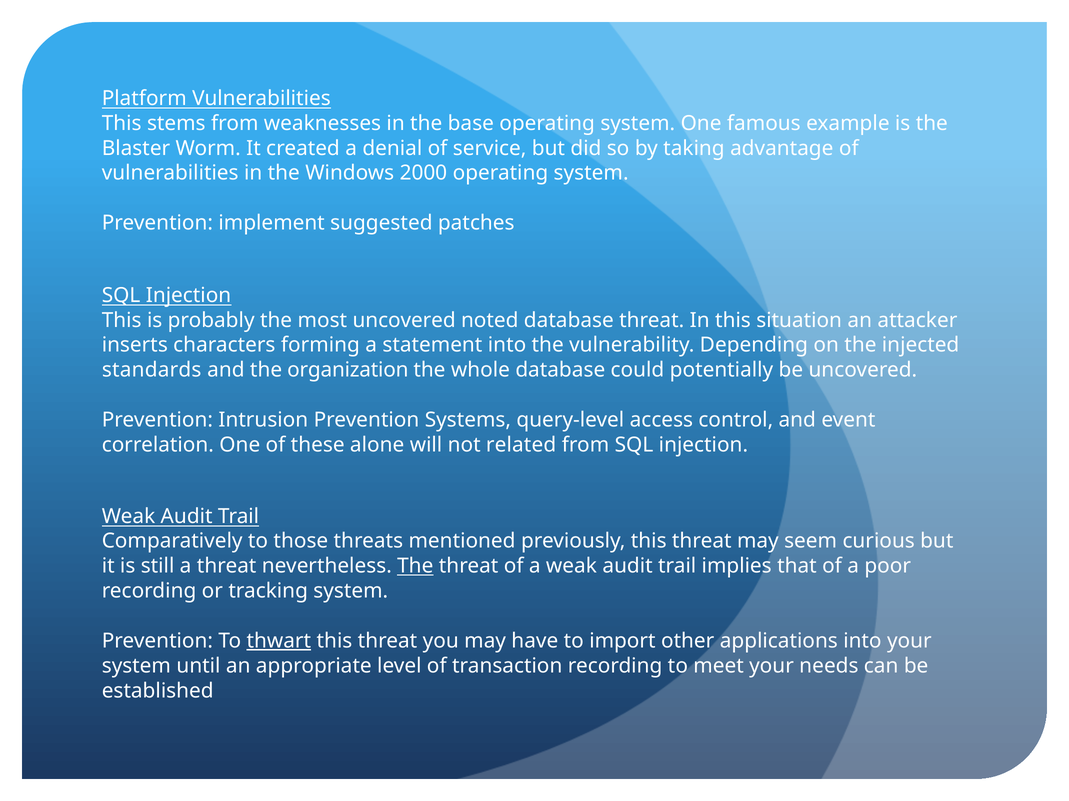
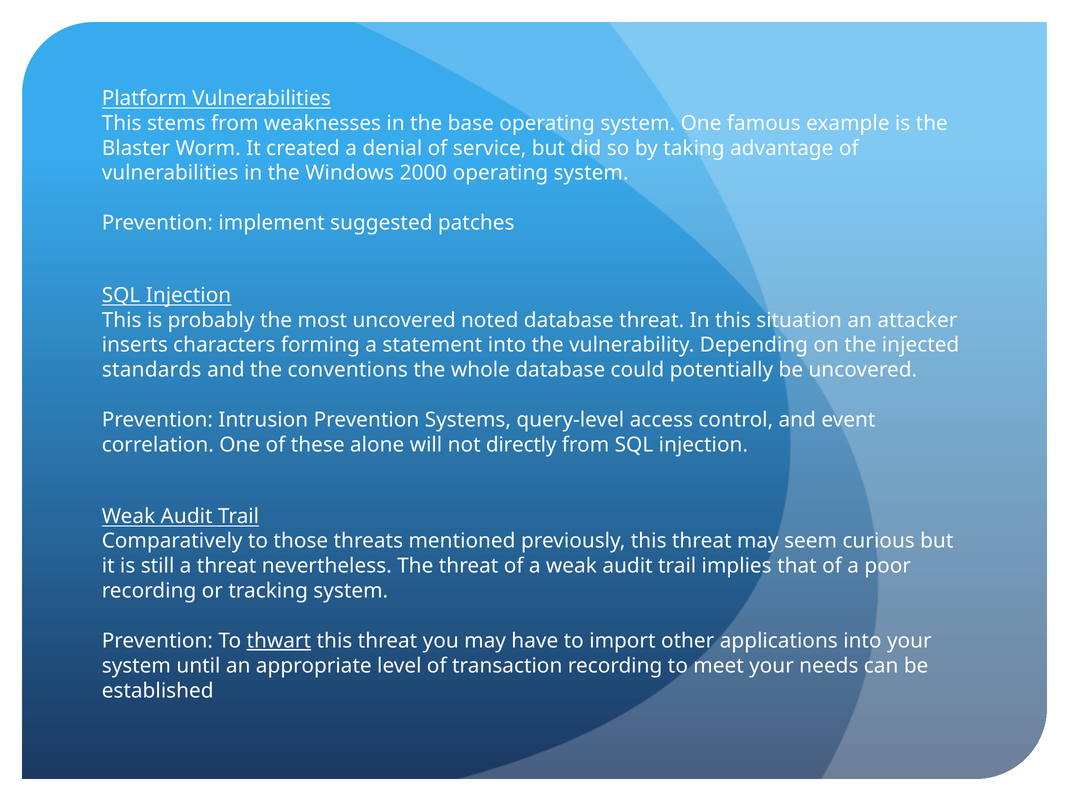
organization: organization -> conventions
related: related -> directly
The at (415, 567) underline: present -> none
